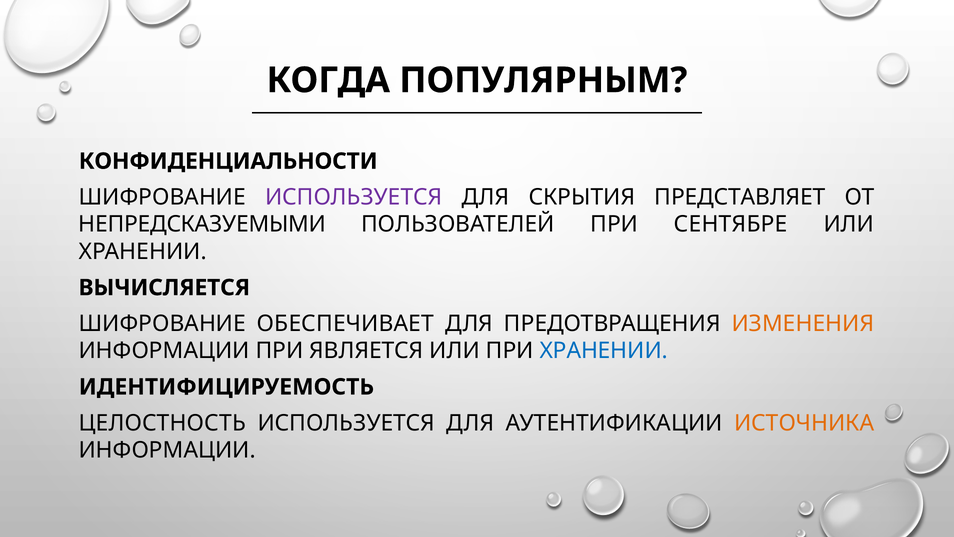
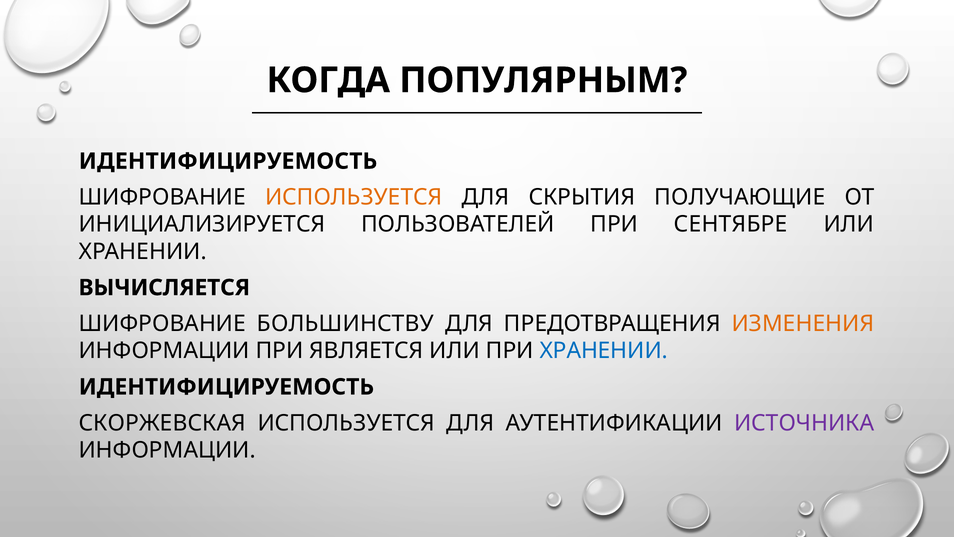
КОНФИДЕНЦИАЛЬНОСТИ at (228, 161): КОНФИДЕНЦИАЛЬНОСТИ -> ИДЕНТИФИЦИРУЕМОСТЬ
ИСПОЛЬЗУЕТСЯ at (354, 197) colour: purple -> orange
ПРЕДСТАВЛЯЕТ: ПРЕДСТАВЛЯЕТ -> ПОЛУЧАЮЩИЕ
НЕПРЕДСКАЗУЕМЫМИ: НЕПРЕДСКАЗУЕМЫМИ -> ИНИЦИАЛИЗИРУЕТСЯ
ОБЕСПЕЧИВАЕТ: ОБЕСПЕЧИВАЕТ -> БОЛЬШИНСТВУ
ЦЕЛОСТНОСТЬ: ЦЕЛОСТНОСТЬ -> СКОРЖЕВСКАЯ
ИСТОЧНИКА colour: orange -> purple
